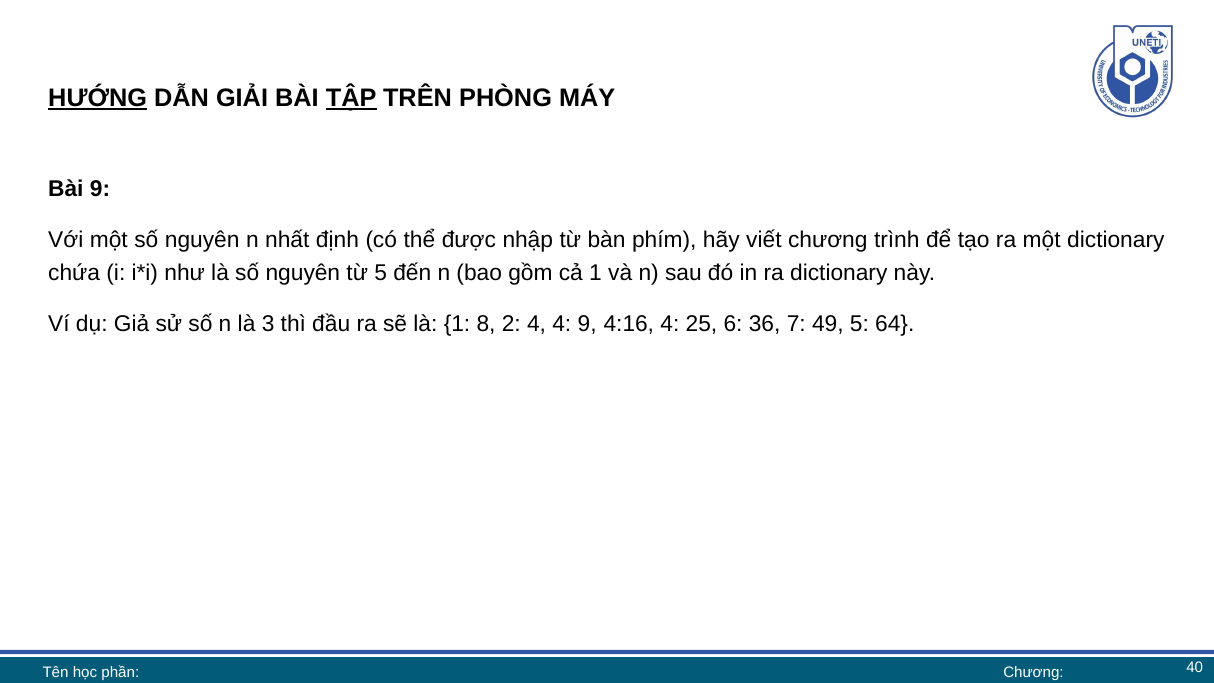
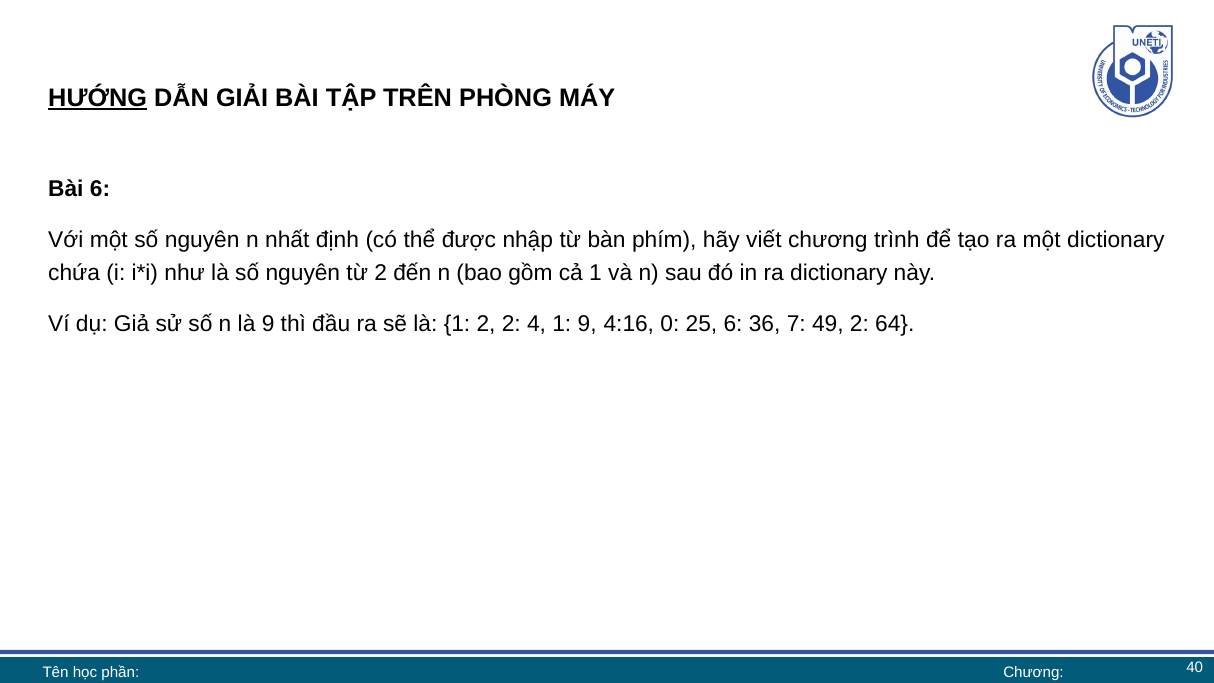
TẬP underline: present -> none
Bài 9: 9 -> 6
từ 5: 5 -> 2
là 3: 3 -> 9
1 8: 8 -> 2
4 4: 4 -> 1
4:16 4: 4 -> 0
49 5: 5 -> 2
